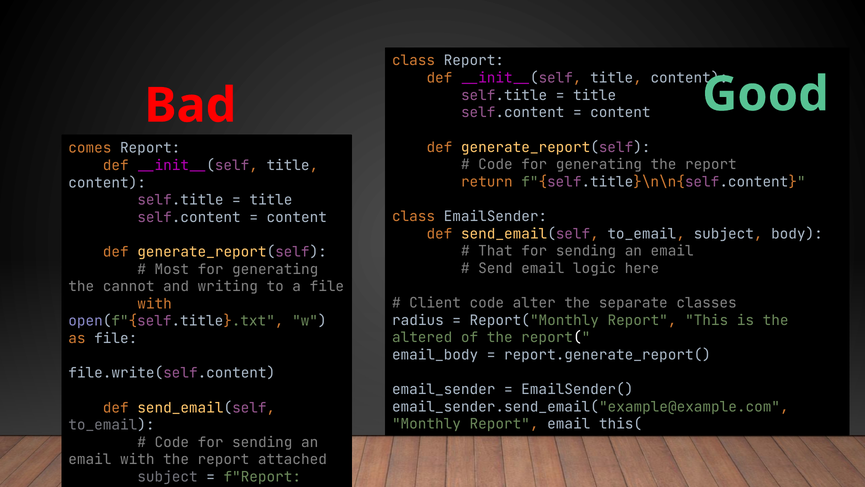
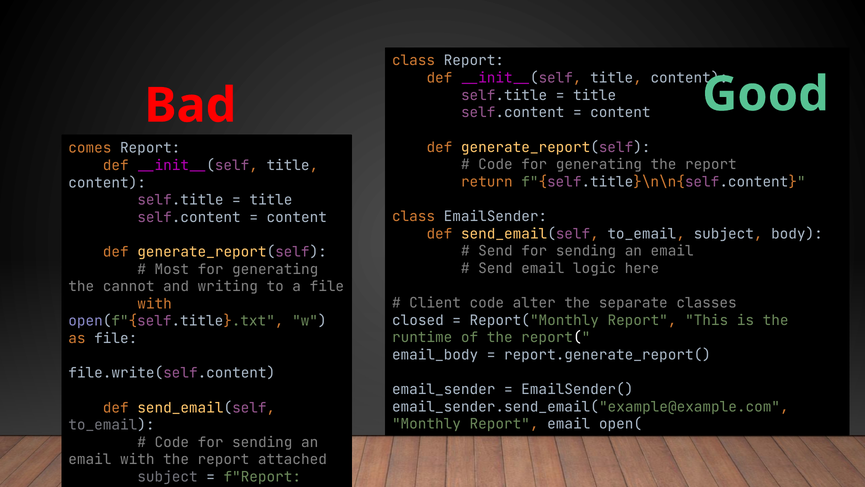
That at (495, 251): That -> Send
radius: radius -> closed
altered: altered -> runtime
email_this(: email_this( -> email_open(
